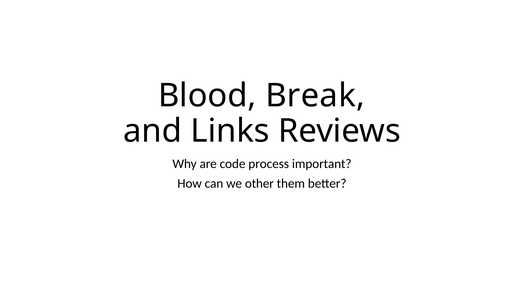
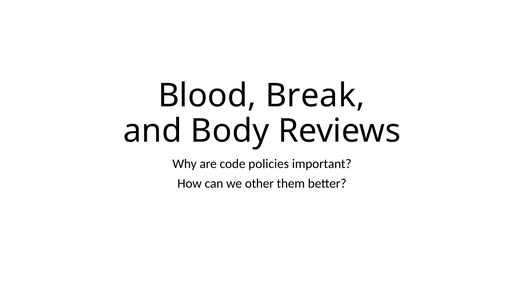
Links: Links -> Body
process: process -> policies
